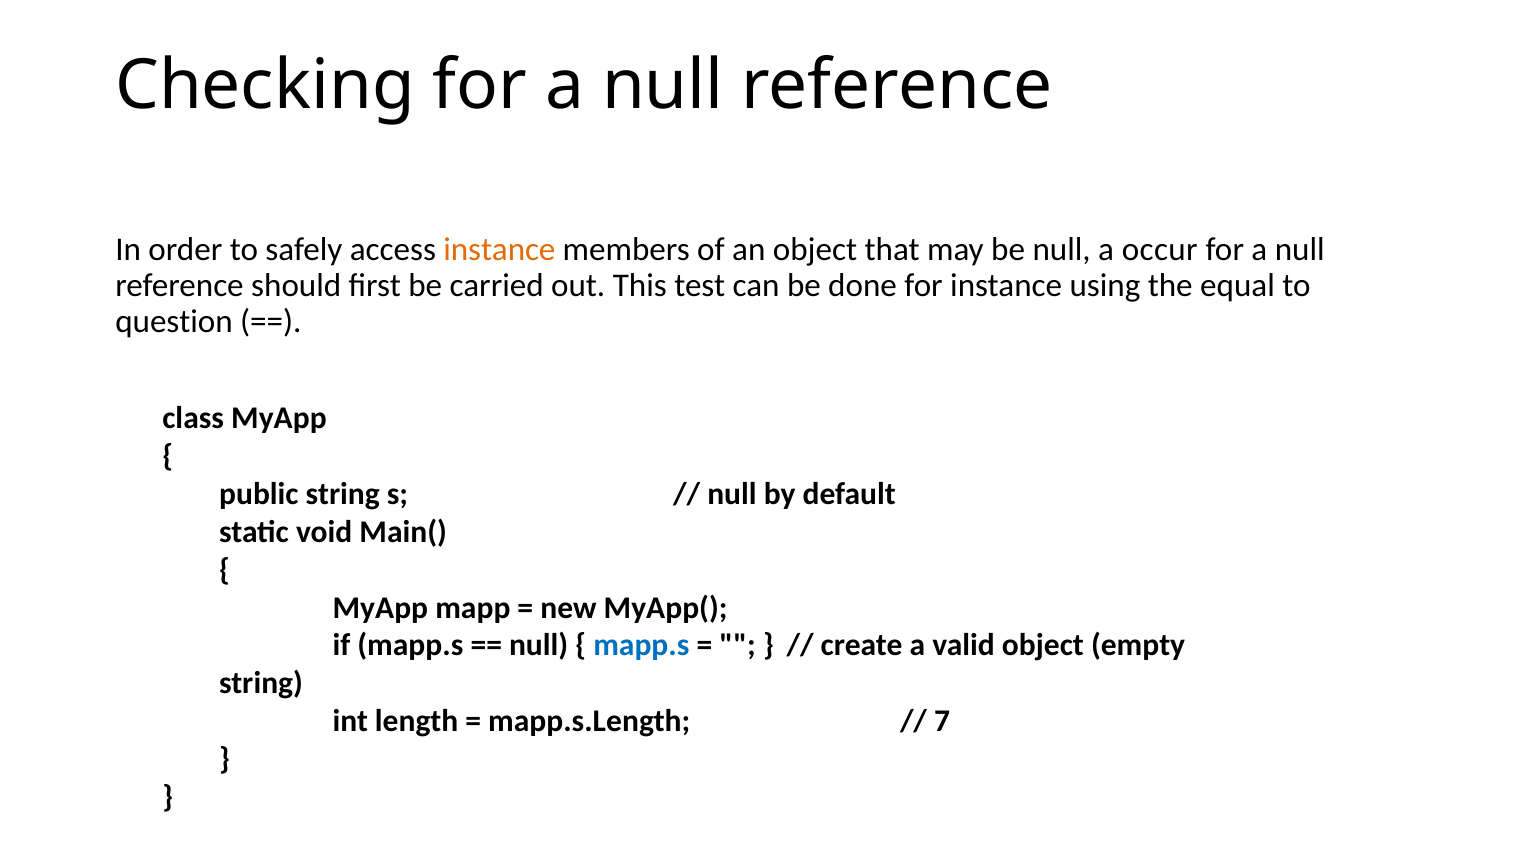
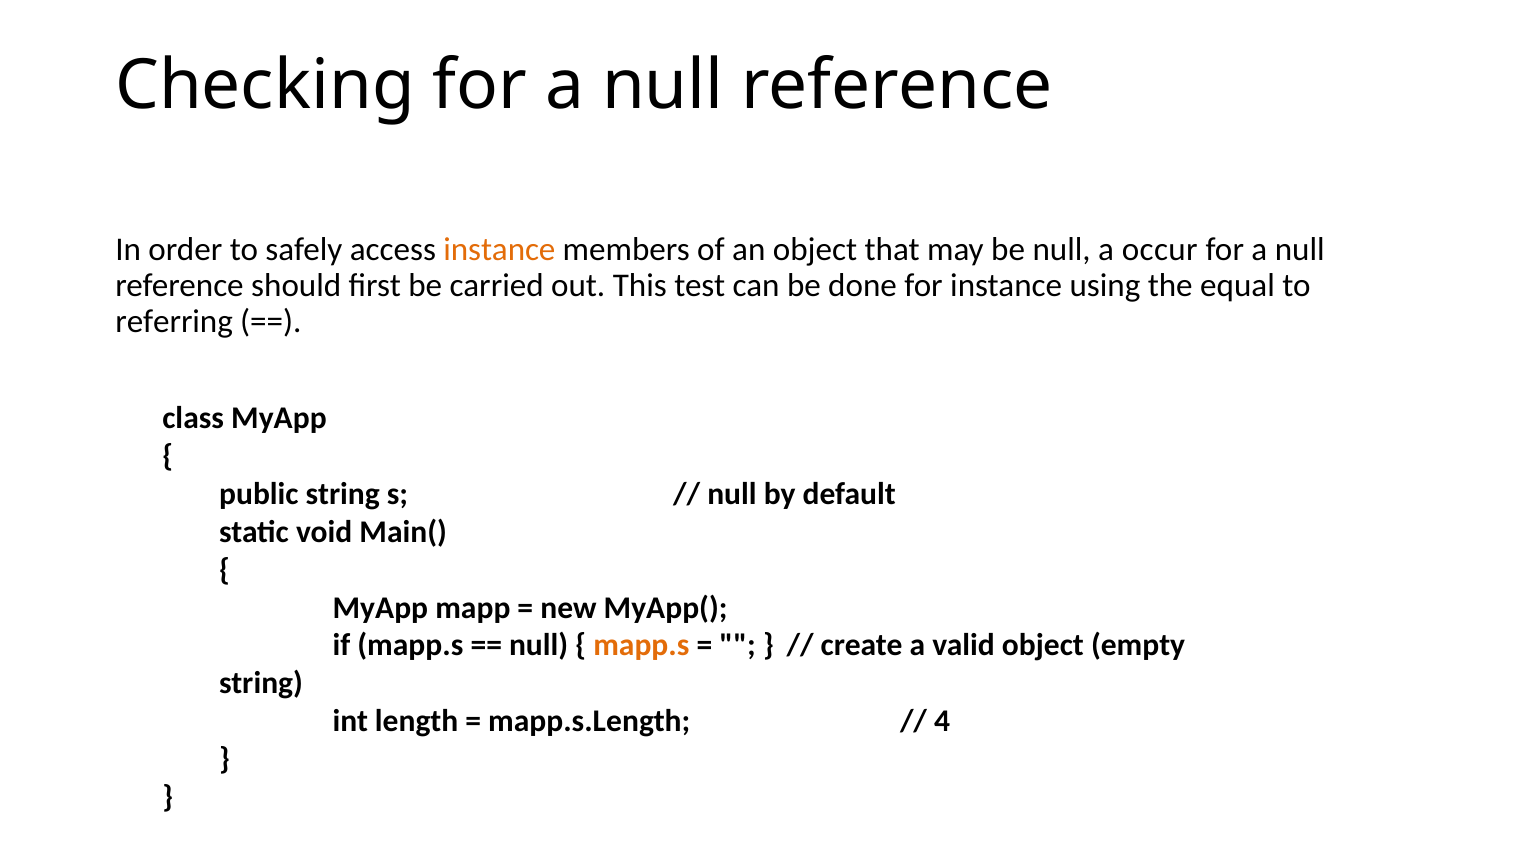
question: question -> referring
mapp.s at (641, 646) colour: blue -> orange
7: 7 -> 4
